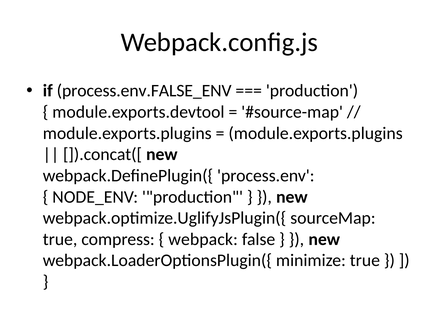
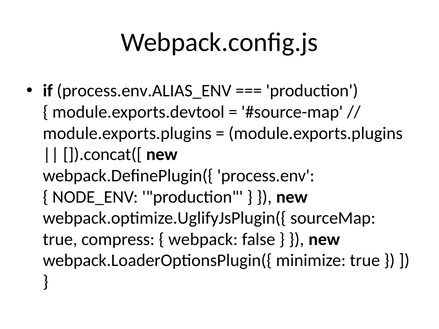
process.env.FALSE_ENV: process.env.FALSE_ENV -> process.env.ALIAS_ENV
